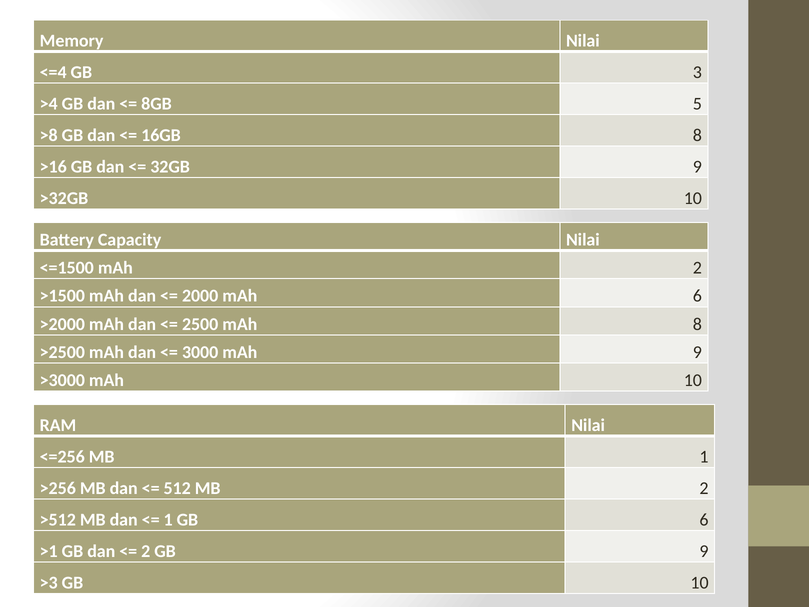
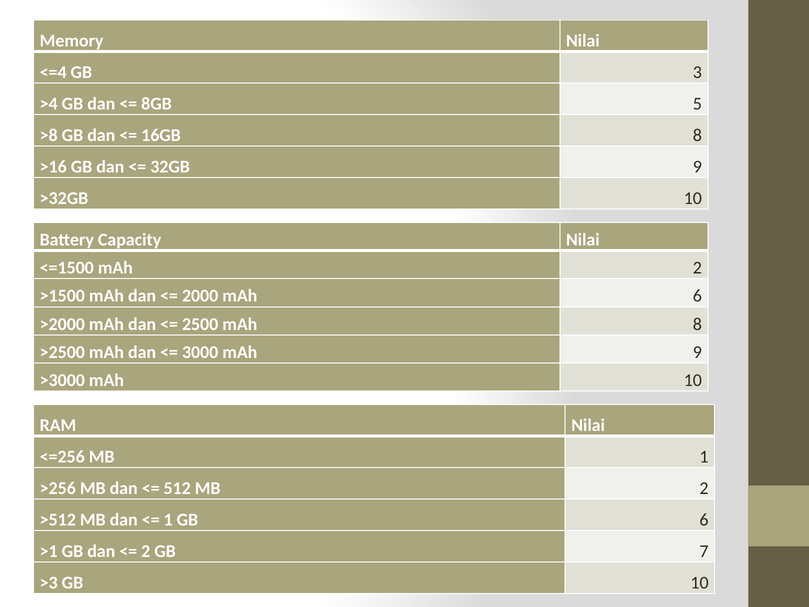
GB 9: 9 -> 7
